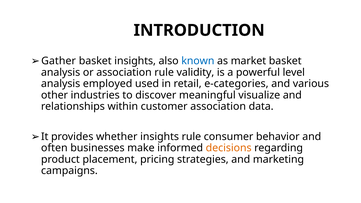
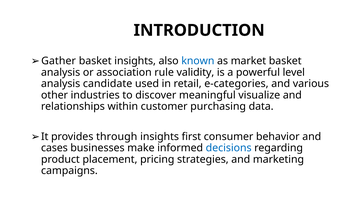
employed: employed -> candidate
customer association: association -> purchasing
whether: whether -> through
insights rule: rule -> first
often: often -> cases
decisions colour: orange -> blue
